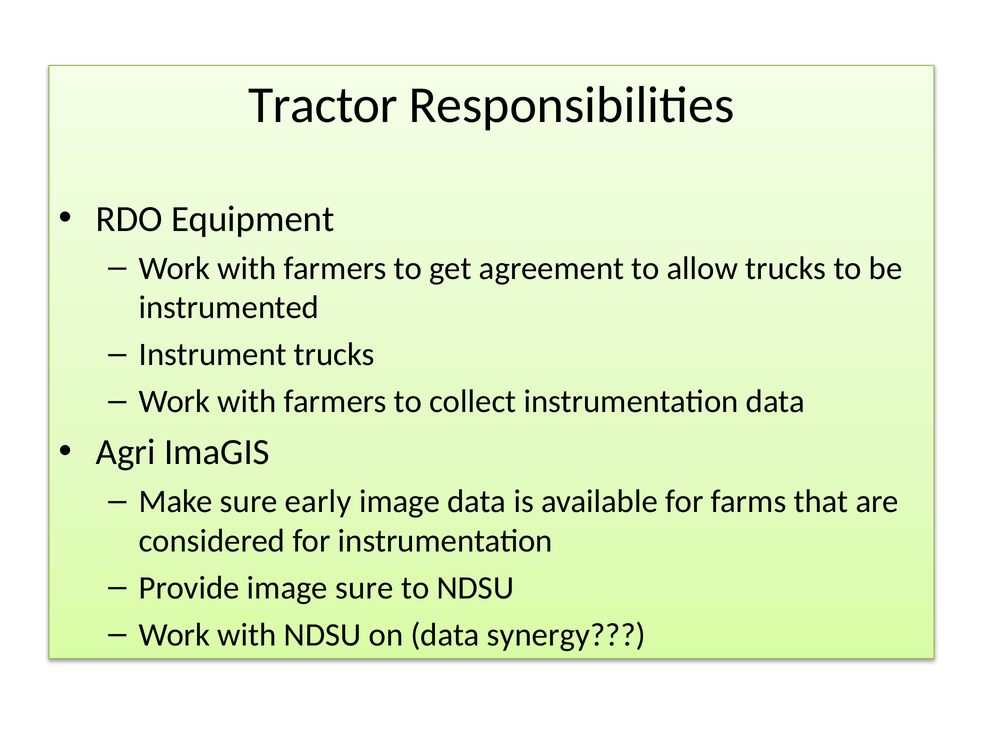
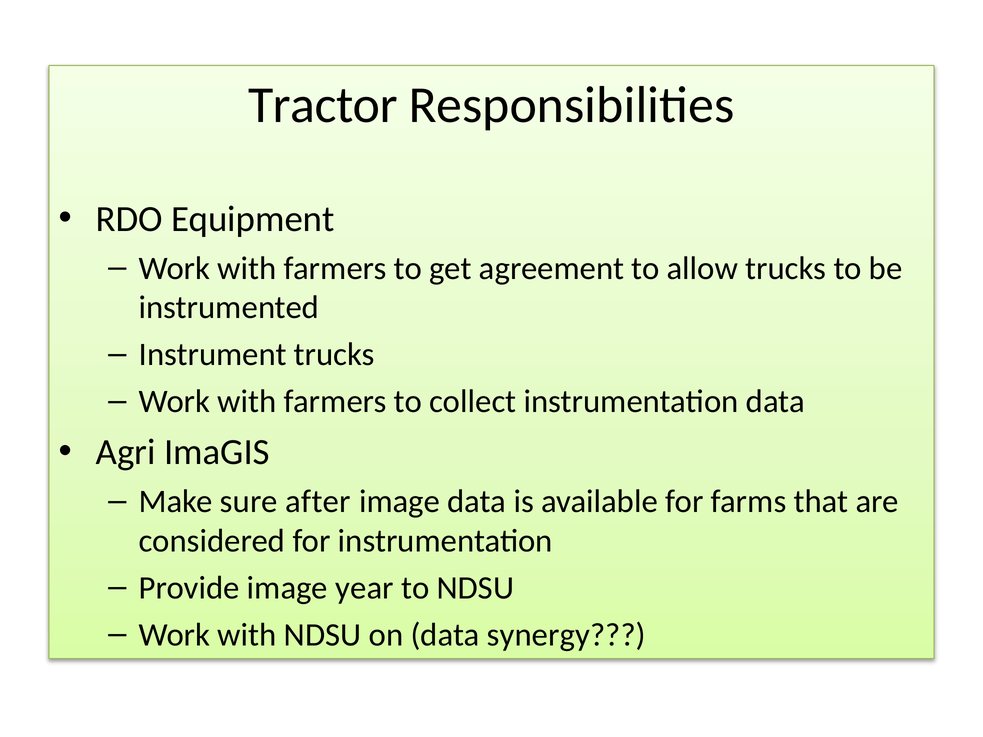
early: early -> after
image sure: sure -> year
